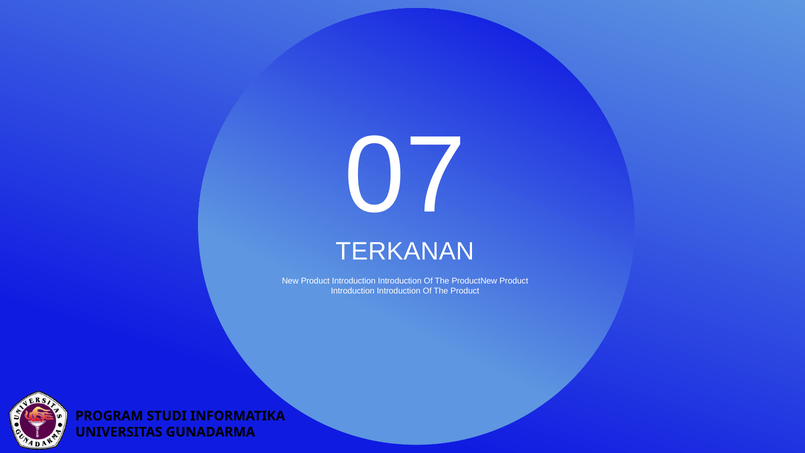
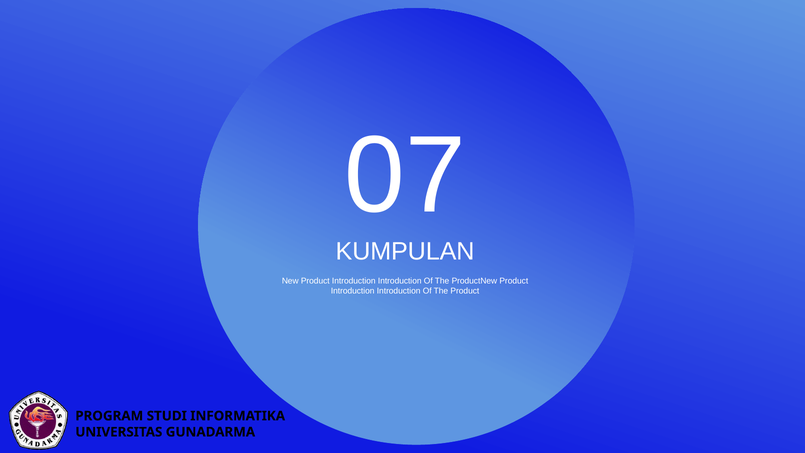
TERKANAN: TERKANAN -> KUMPULAN
